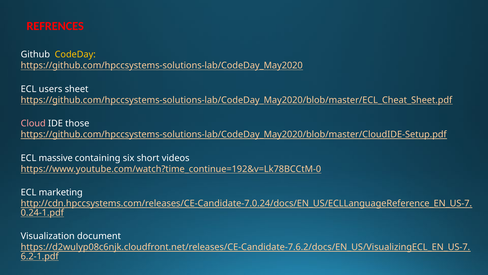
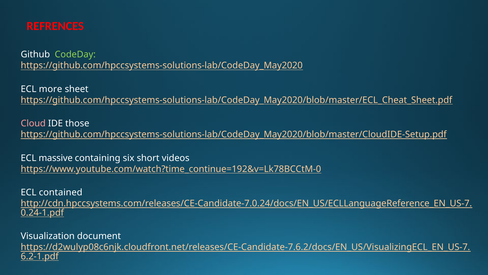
CodeDay colour: yellow -> light green
users: users -> more
marketing: marketing -> contained
